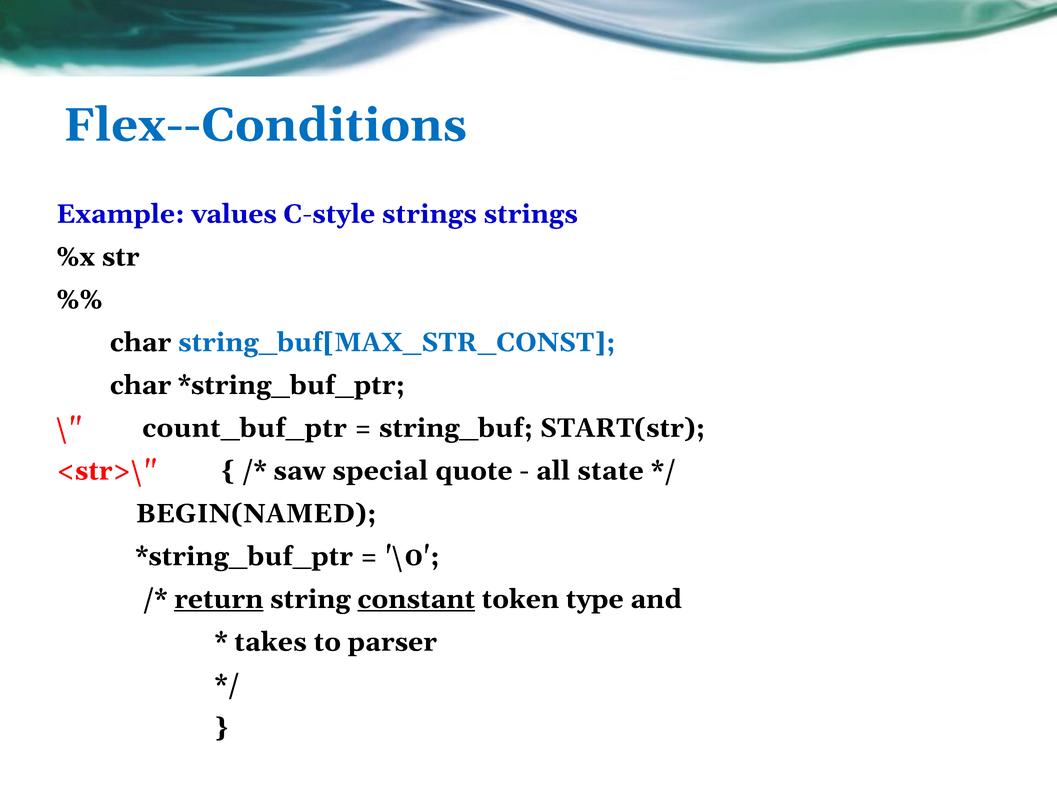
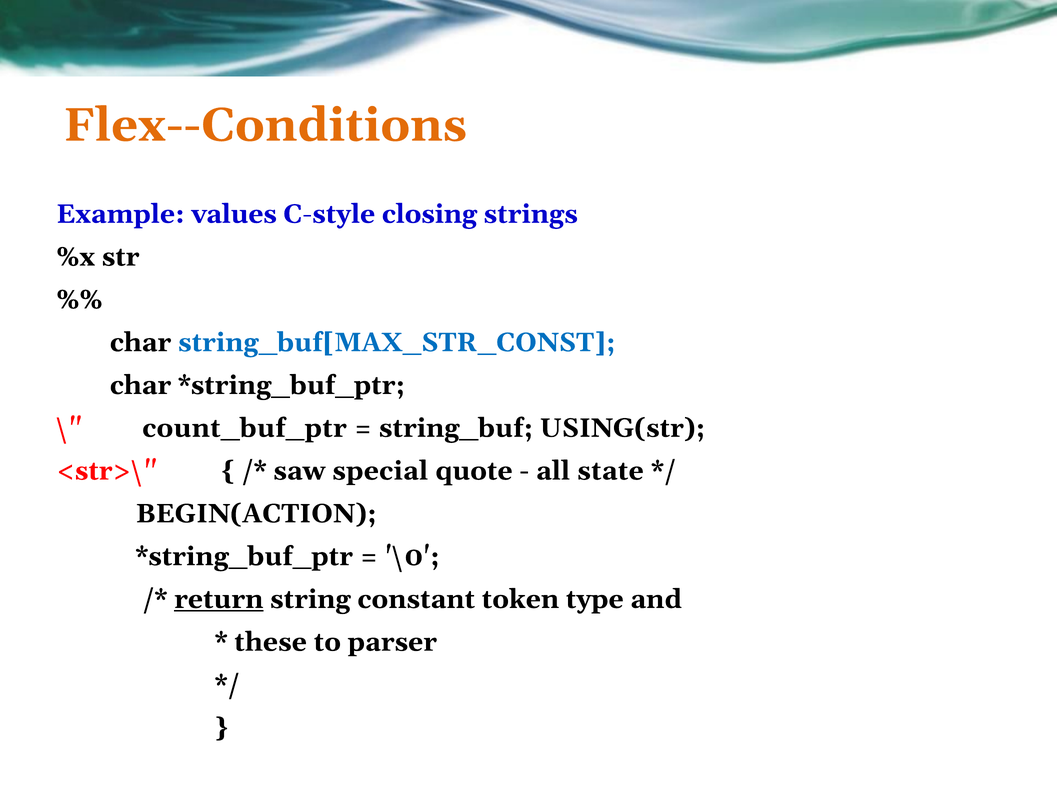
Flex--Conditions colour: blue -> orange
C-style strings: strings -> closing
START(str: START(str -> USING(str
BEGIN(NAMED: BEGIN(NAMED -> BEGIN(ACTION
constant underline: present -> none
takes: takes -> these
